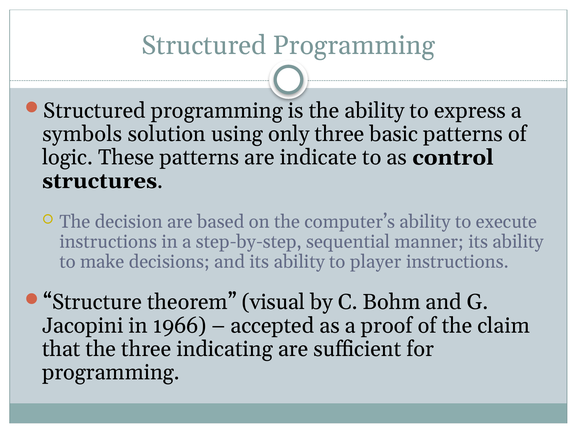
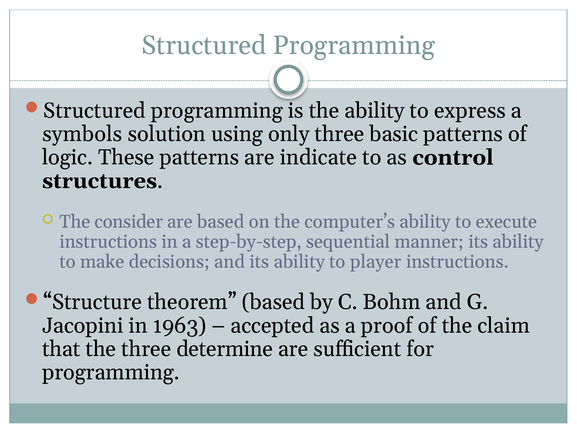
decision: decision -> consider
theorem visual: visual -> based
1966: 1966 -> 1963
indicating: indicating -> determine
